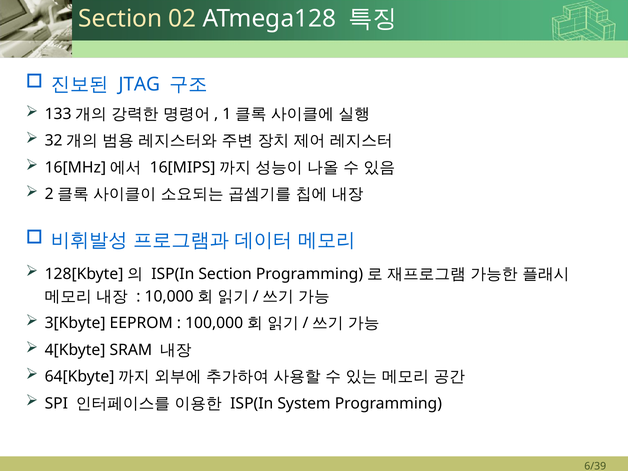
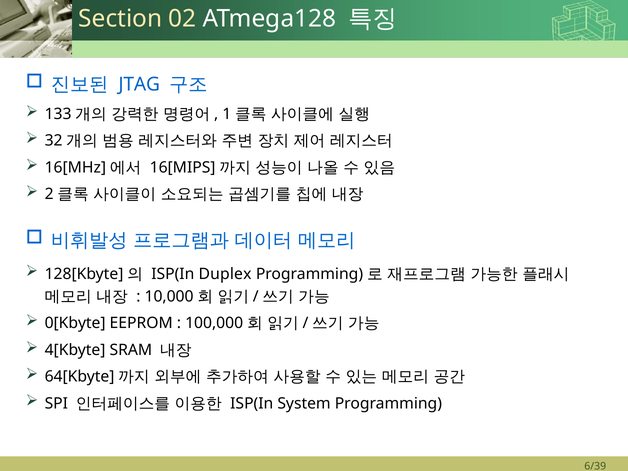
ISP(In Section: Section -> Duplex
3[Kbyte: 3[Kbyte -> 0[Kbyte
